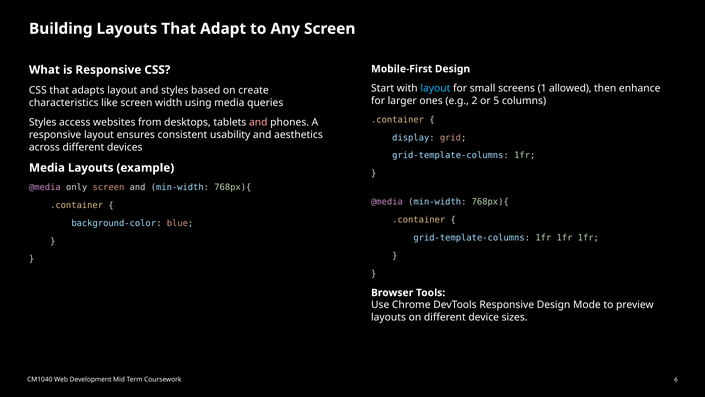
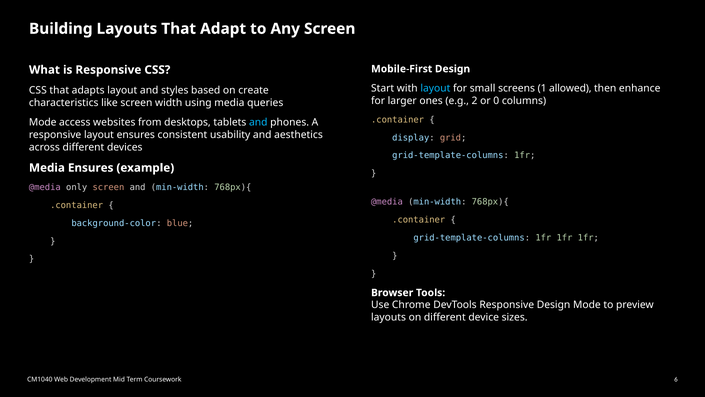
5: 5 -> 0
Styles at (43, 122): Styles -> Mode
and at (258, 122) colour: pink -> light blue
Media Layouts: Layouts -> Ensures
